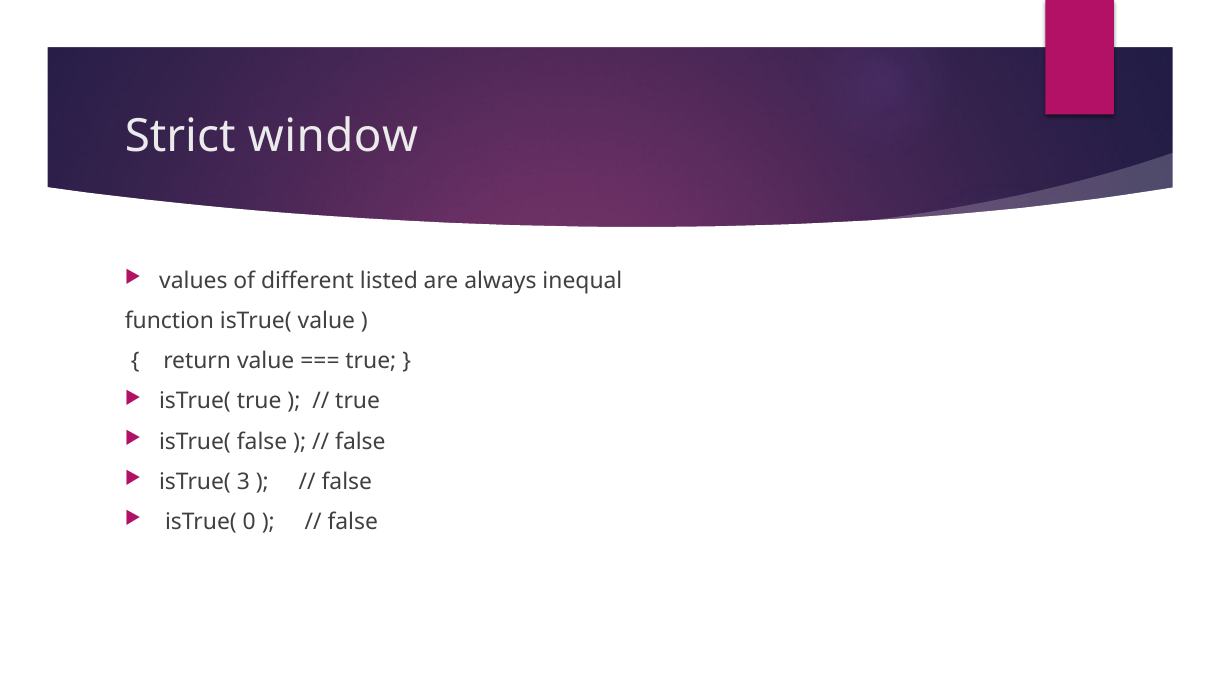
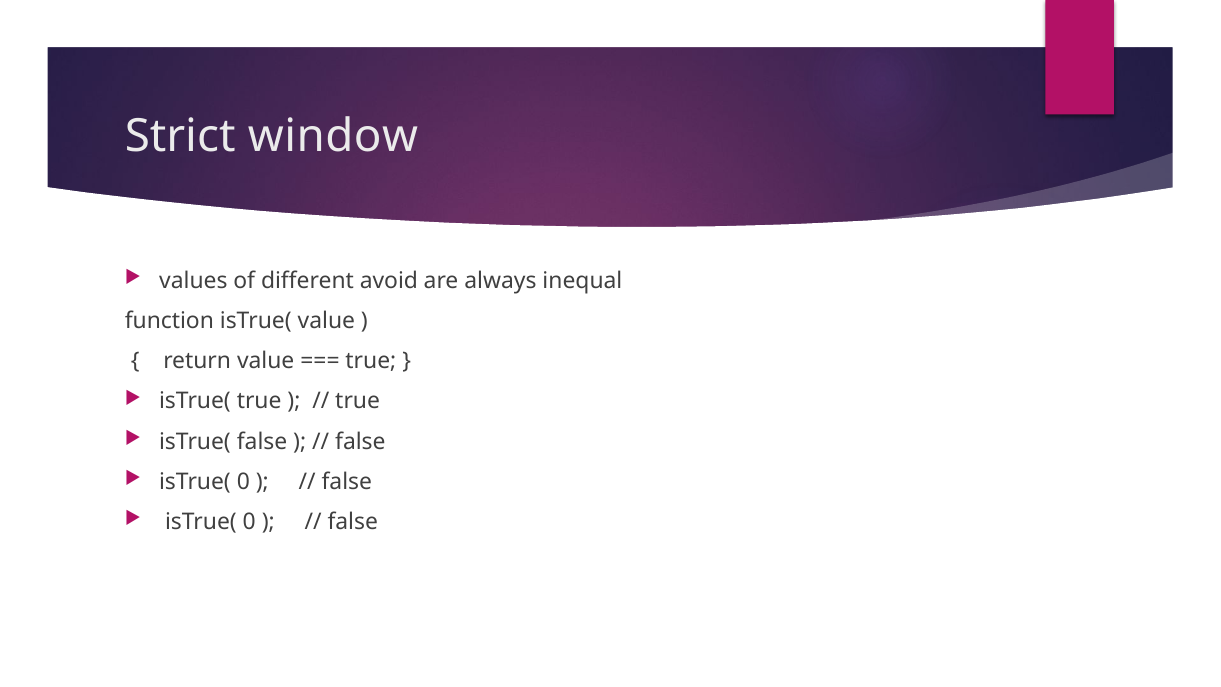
listed: listed -> avoid
3 at (243, 482): 3 -> 0
